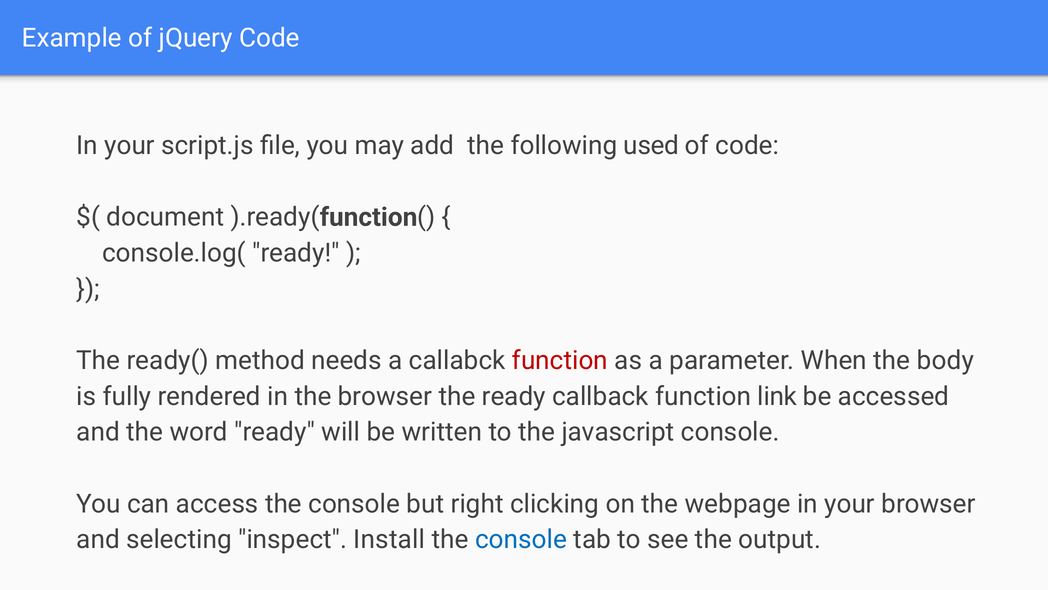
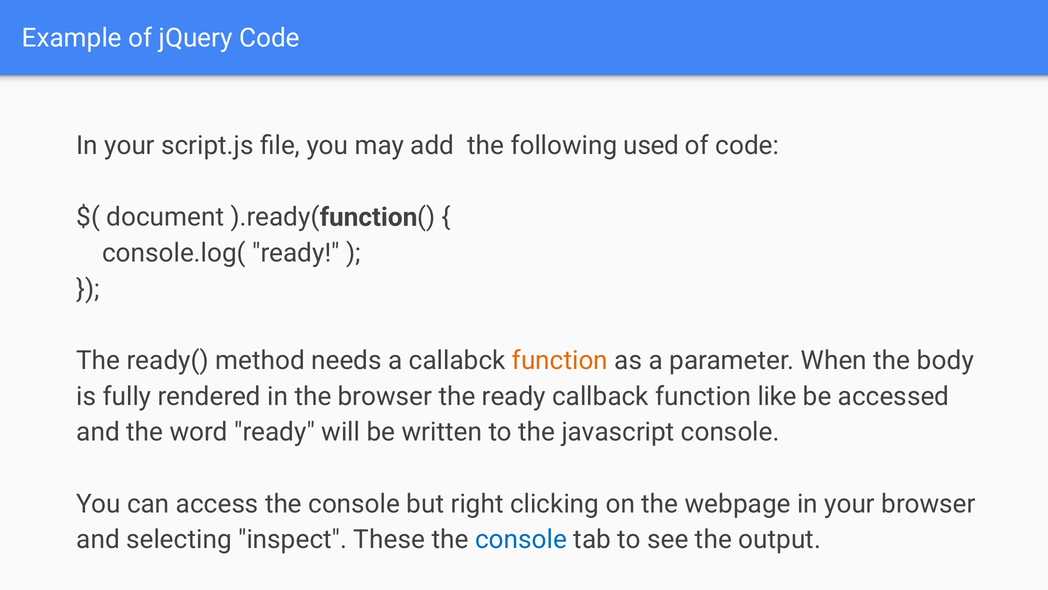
function at (560, 360) colour: red -> orange
link: link -> like
Install: Install -> These
